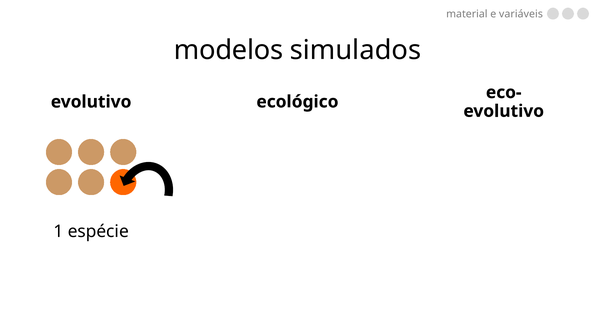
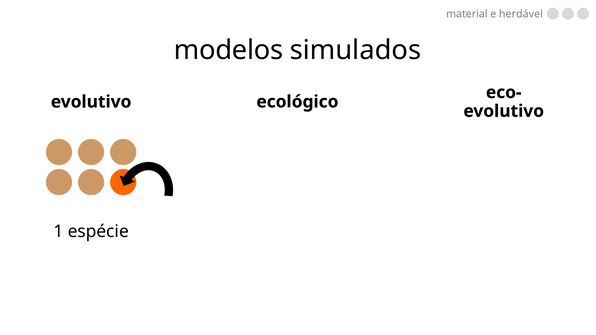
variáveis: variáveis -> herdável
